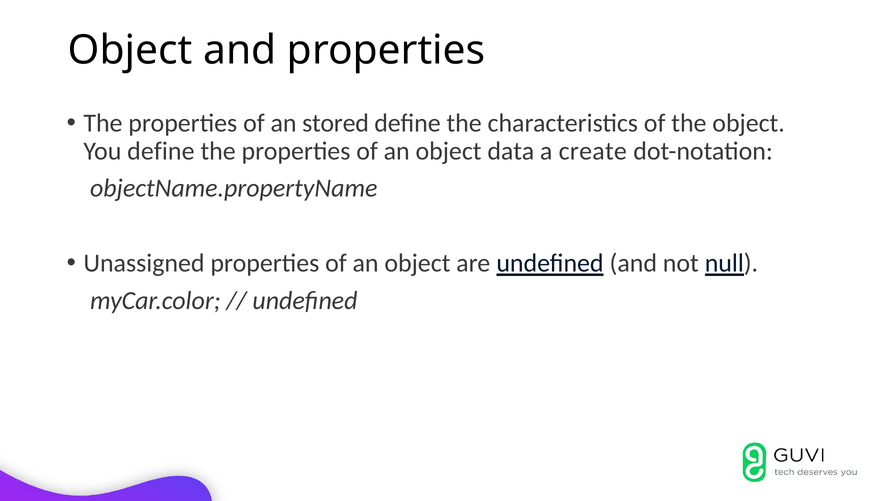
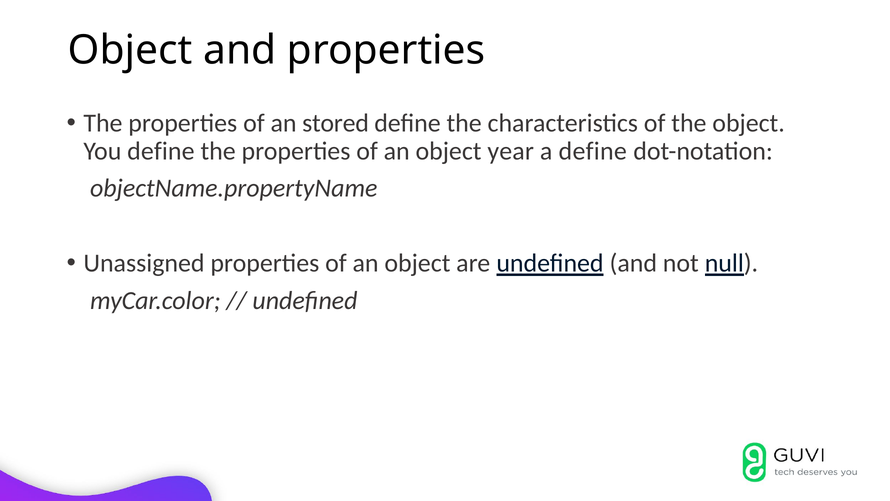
data: data -> year
a create: create -> define
